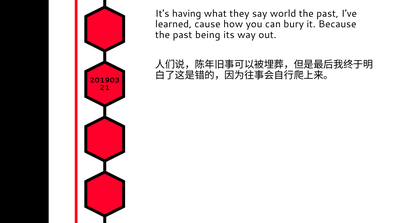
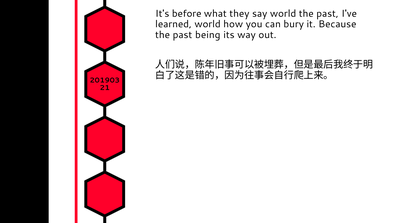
having: having -> before
learned cause: cause -> world
